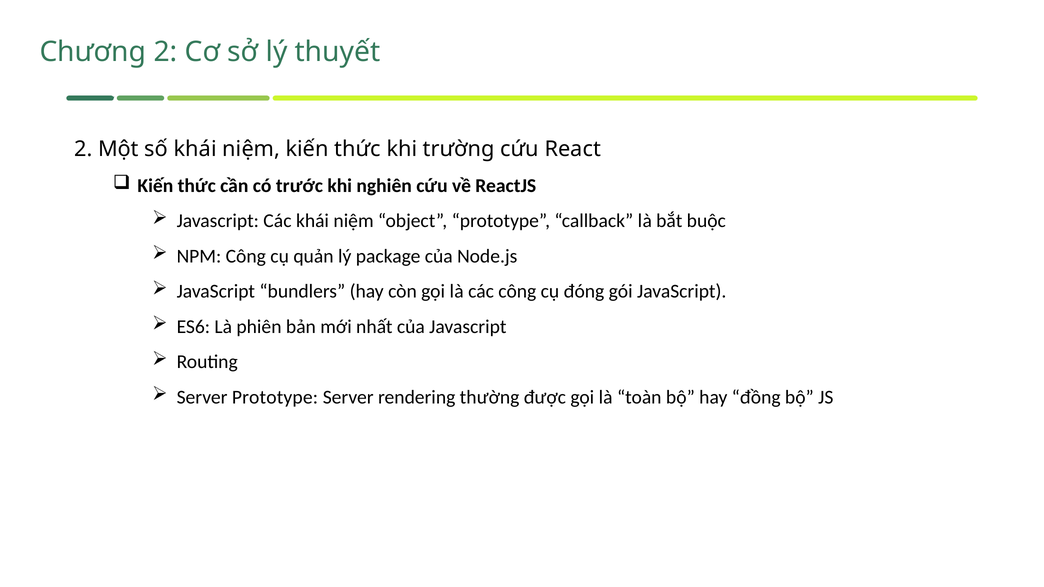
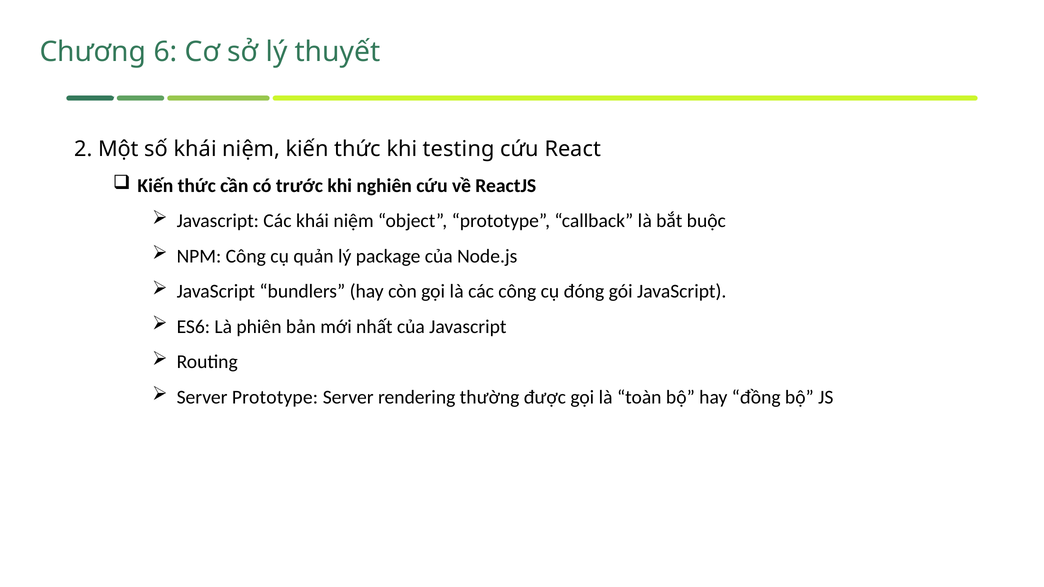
Chương 2: 2 -> 6
trường: trường -> testing
